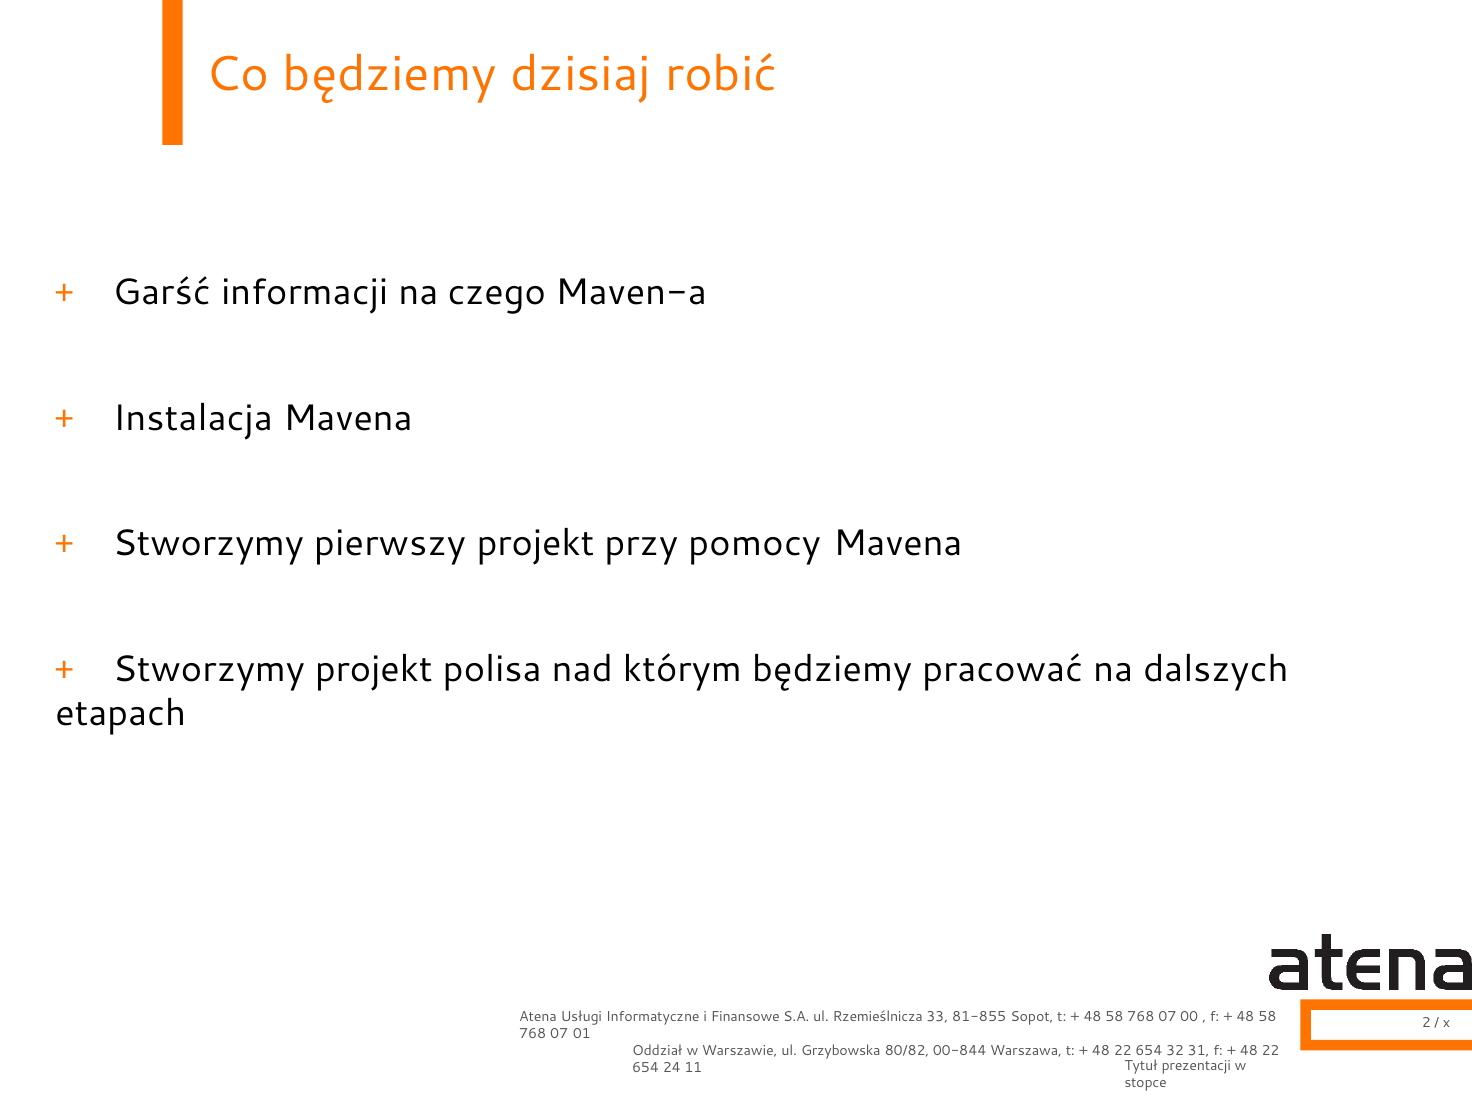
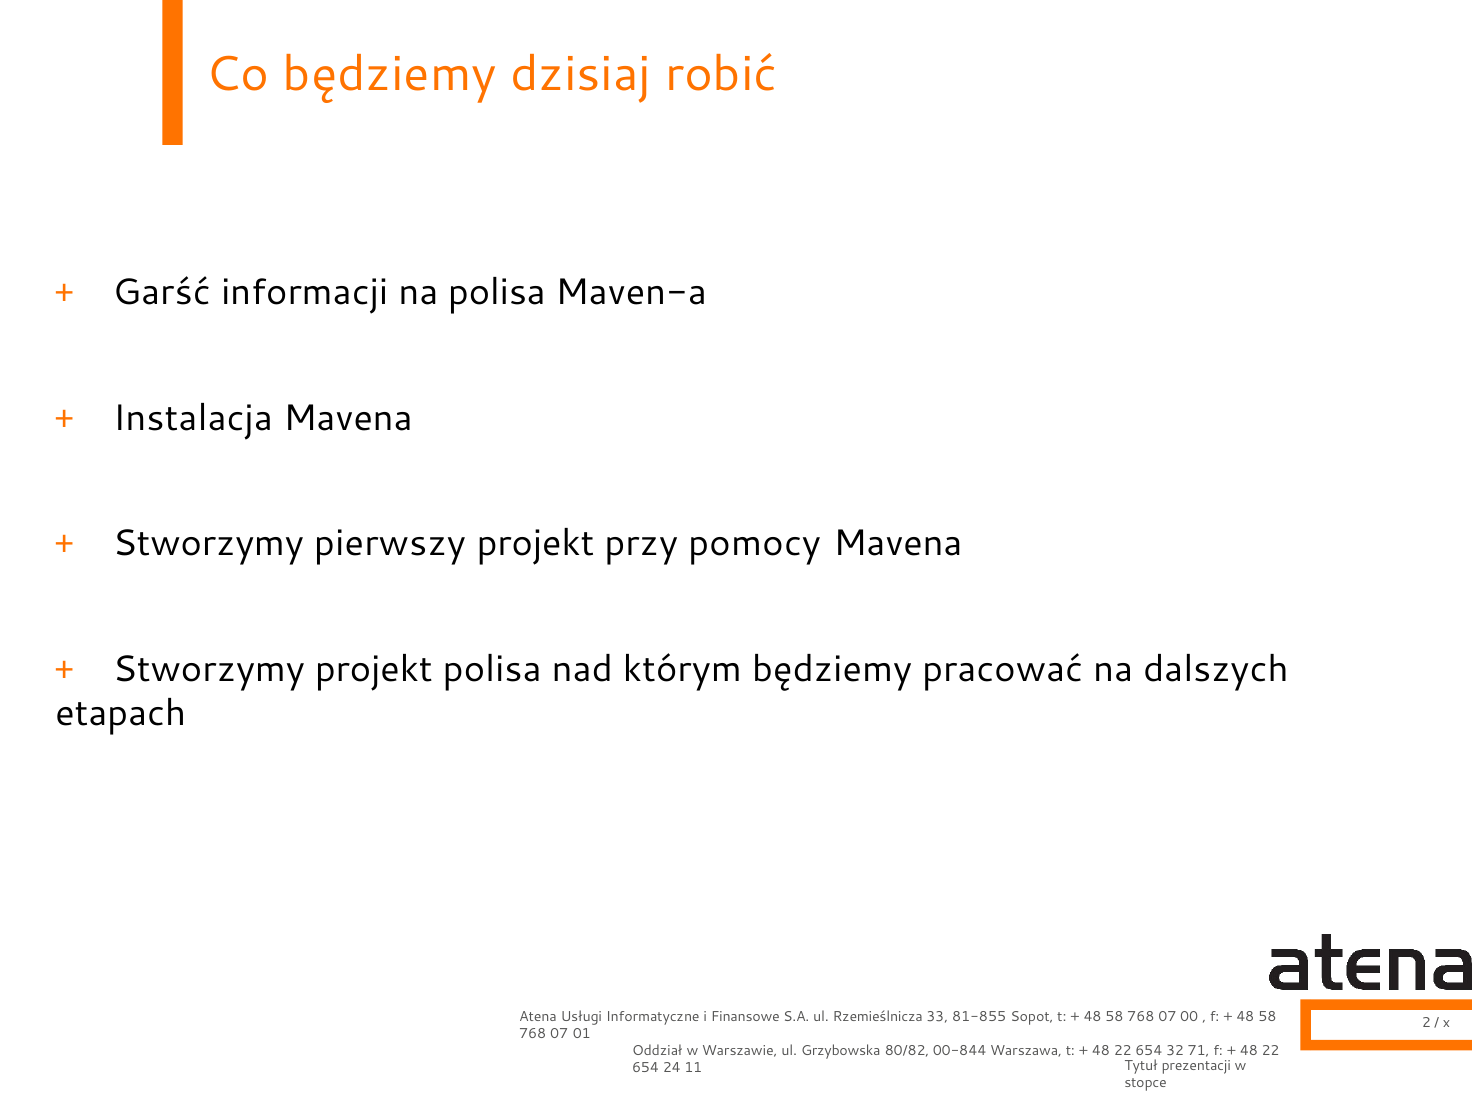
na czego: czego -> polisa
31: 31 -> 71
